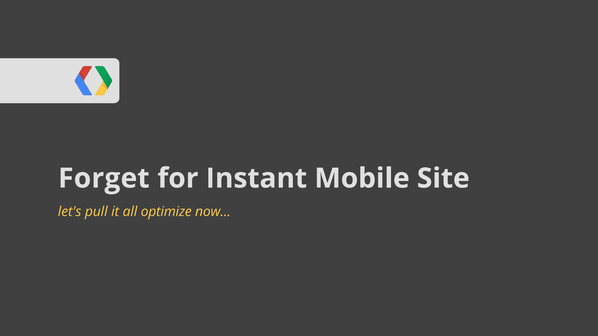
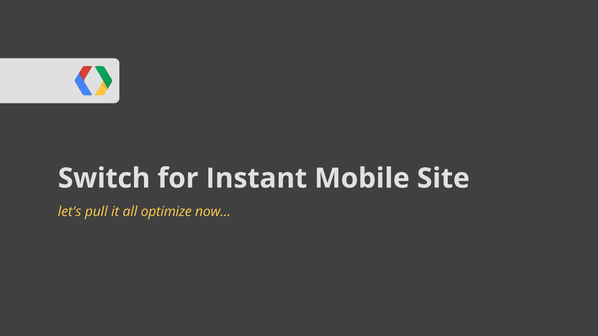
Forget: Forget -> Switch
